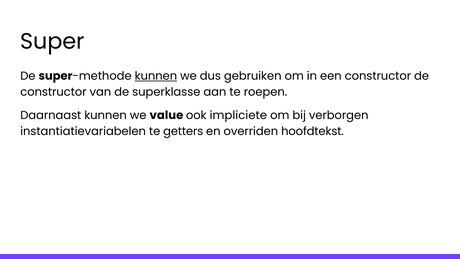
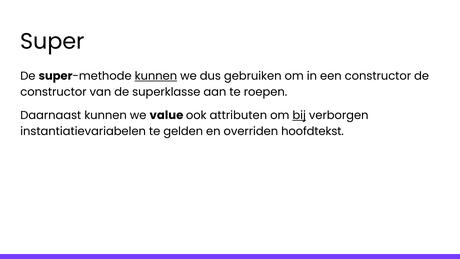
impliciete: impliciete -> attributen
bij underline: none -> present
getters: getters -> gelden
